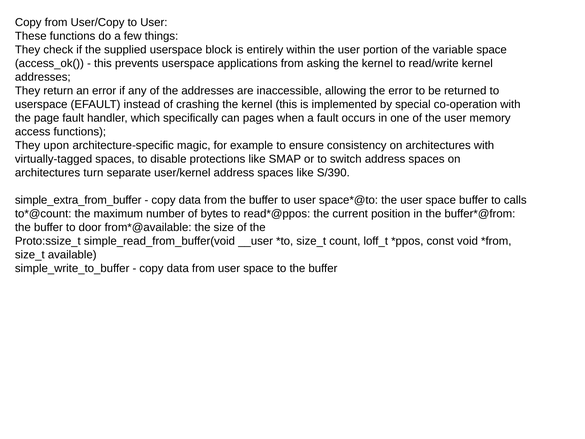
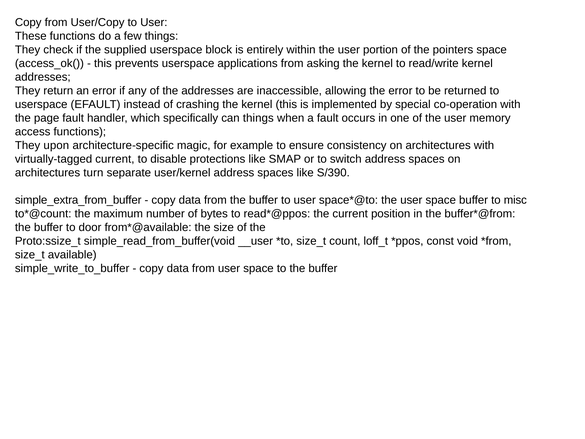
variable: variable -> pointers
can pages: pages -> things
virtually-tagged spaces: spaces -> current
calls: calls -> misc
